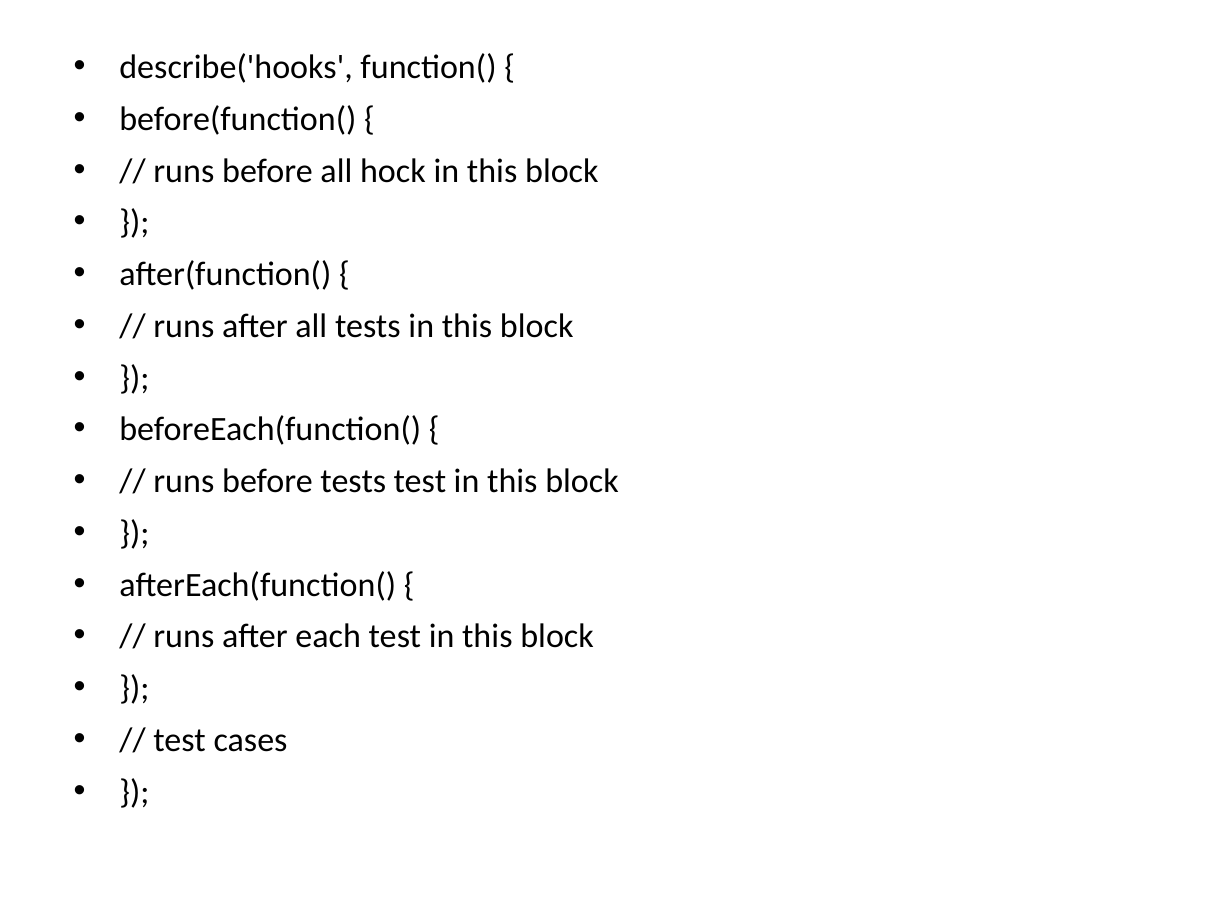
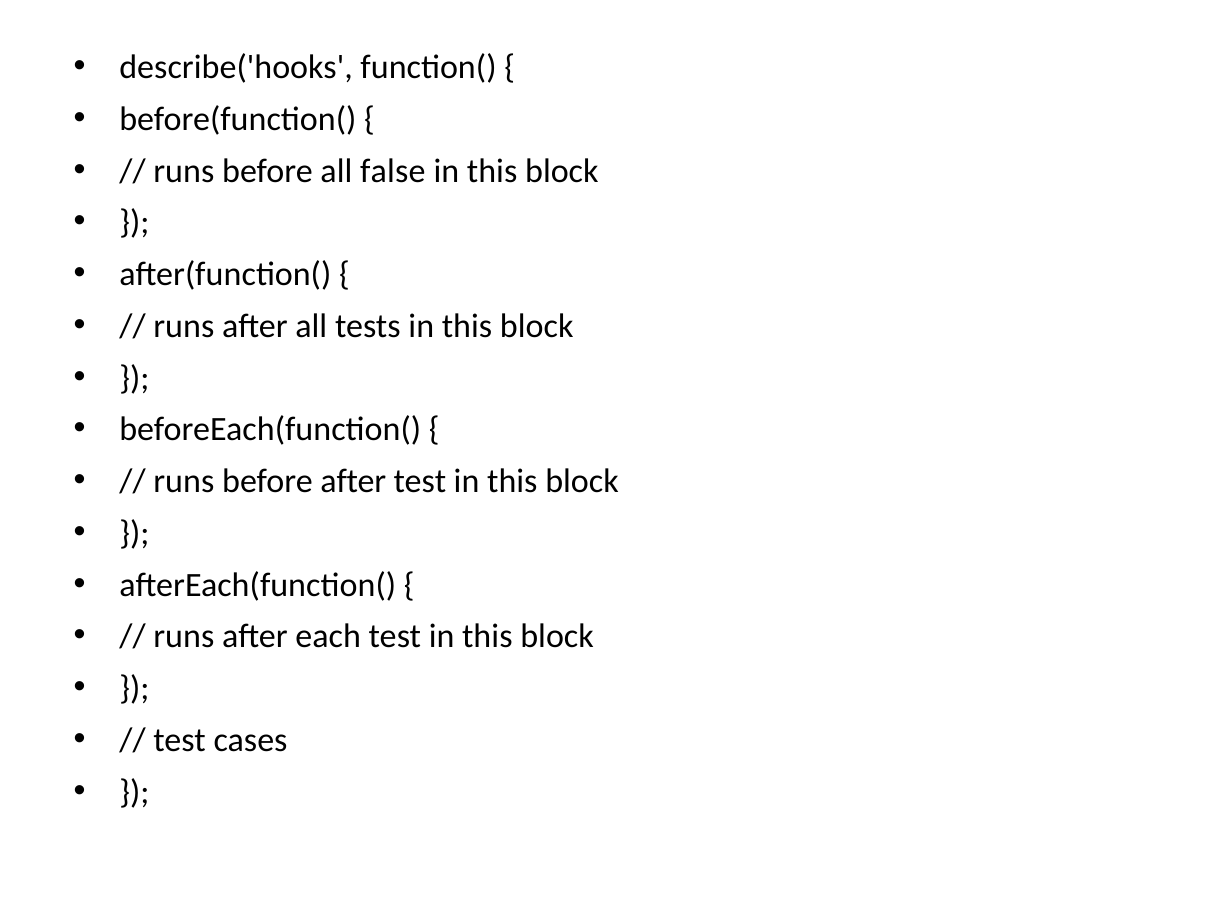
hock: hock -> false
before tests: tests -> after
